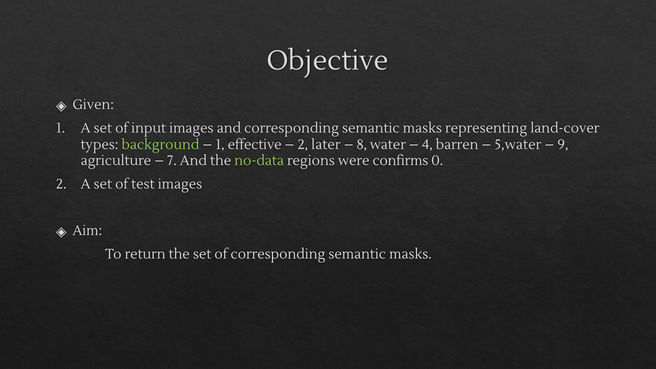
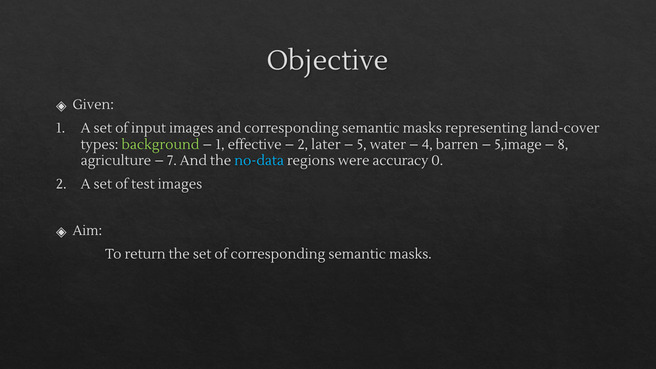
8: 8 -> 5
5,water: 5,water -> 5,image
9: 9 -> 8
no-data colour: light green -> light blue
confirms: confirms -> accuracy
